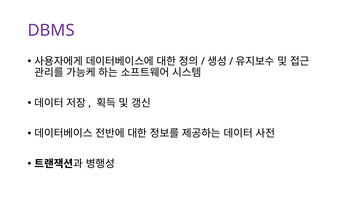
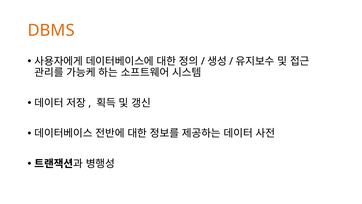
DBMS colour: purple -> orange
